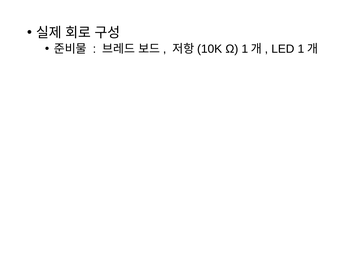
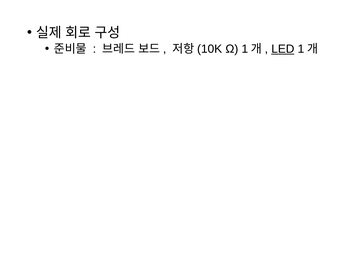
LED underline: none -> present
